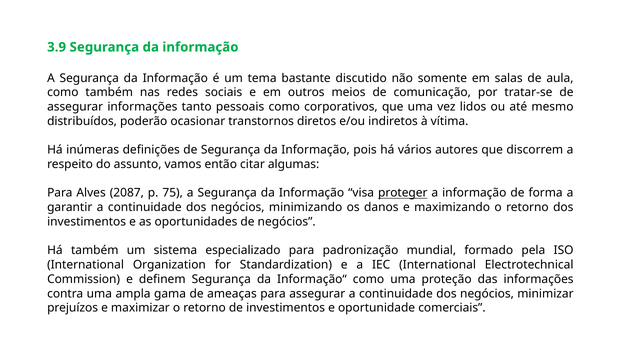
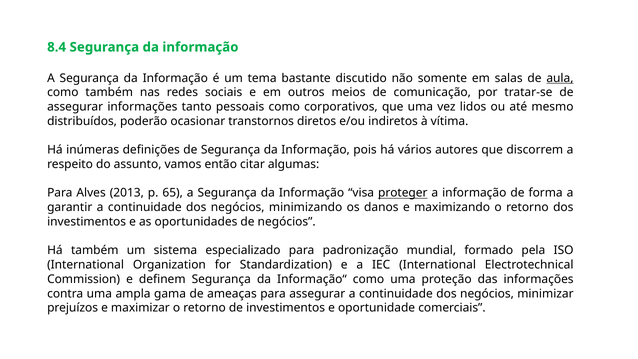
3.9: 3.9 -> 8.4
aula underline: none -> present
2087: 2087 -> 2013
75: 75 -> 65
